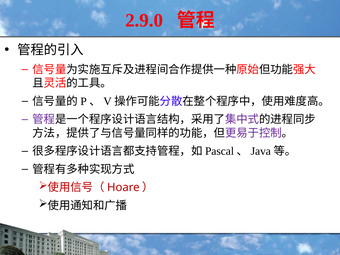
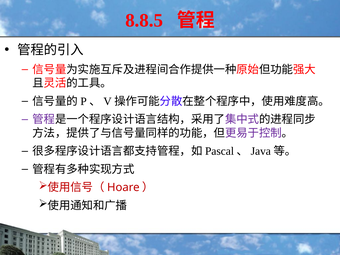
2.9.0: 2.9.0 -> 8.8.5
